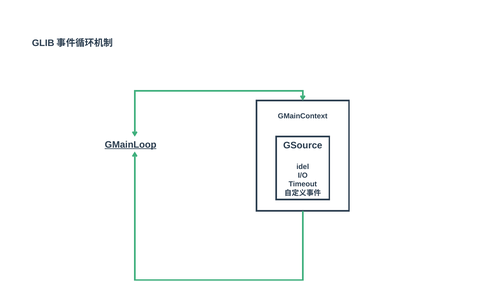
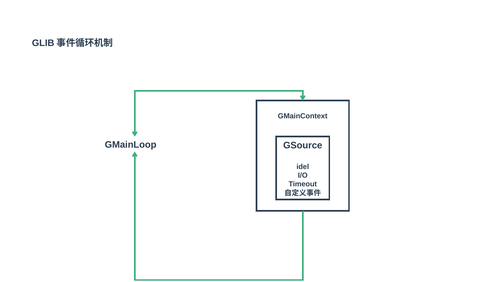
GMainLoop underline: present -> none
